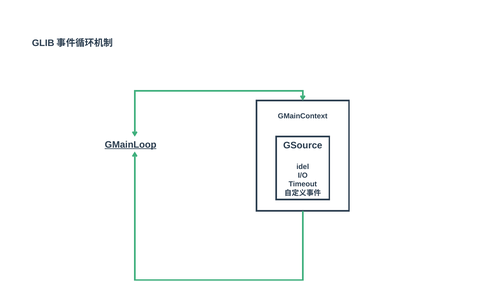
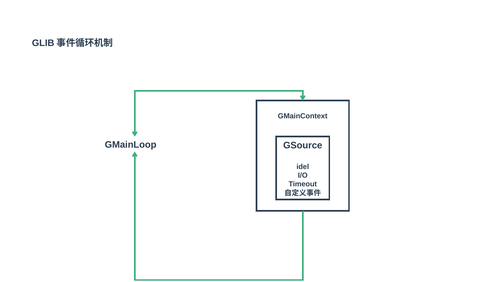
GMainLoop underline: present -> none
